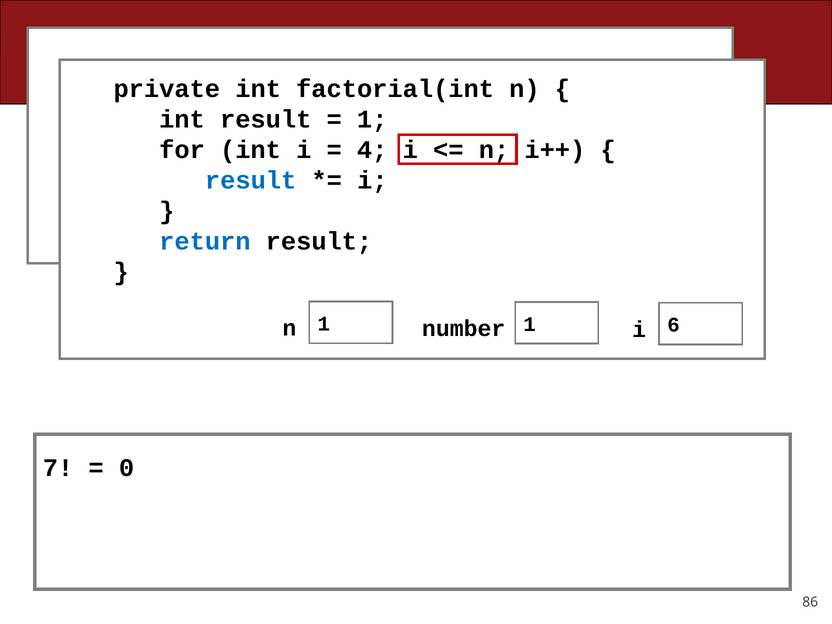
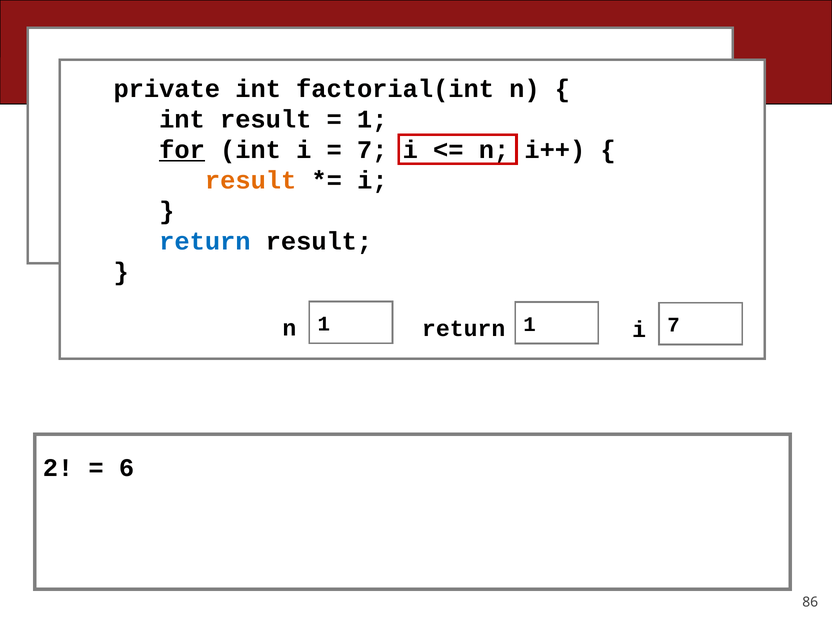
for underline: none -> present
4 at (372, 150): 4 -> 7
result at (251, 180) colour: blue -> orange
n 6: 6 -> 7
number at (464, 329): number -> return
7: 7 -> 2
0 at (127, 468): 0 -> 6
